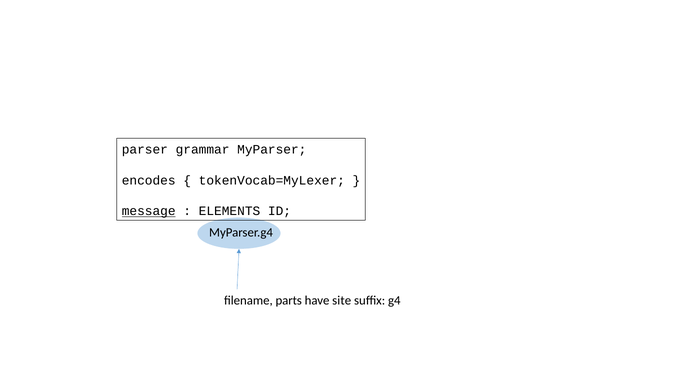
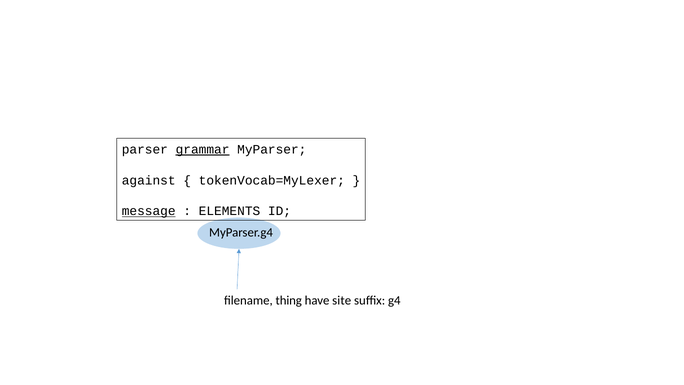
grammar underline: none -> present
encodes: encodes -> against
parts: parts -> thing
